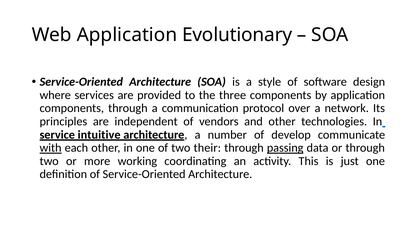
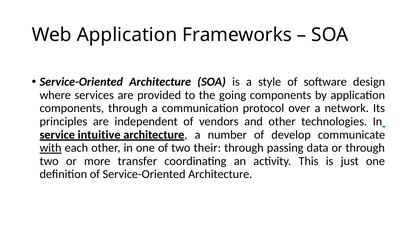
Evolutionary: Evolutionary -> Frameworks
three: three -> going
passing underline: present -> none
working: working -> transfer
